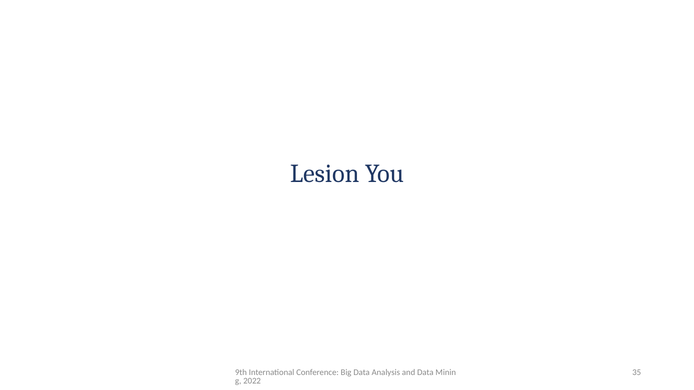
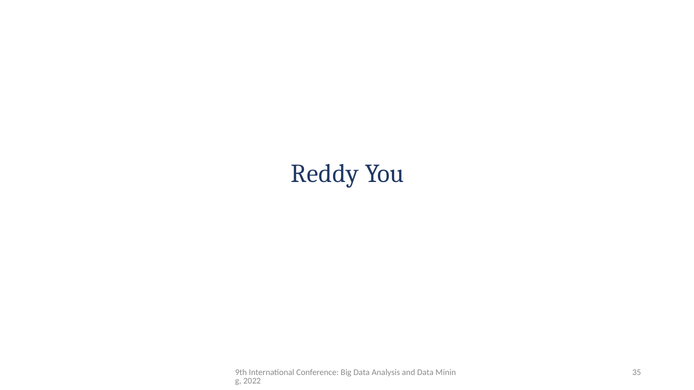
Lesion: Lesion -> Reddy
